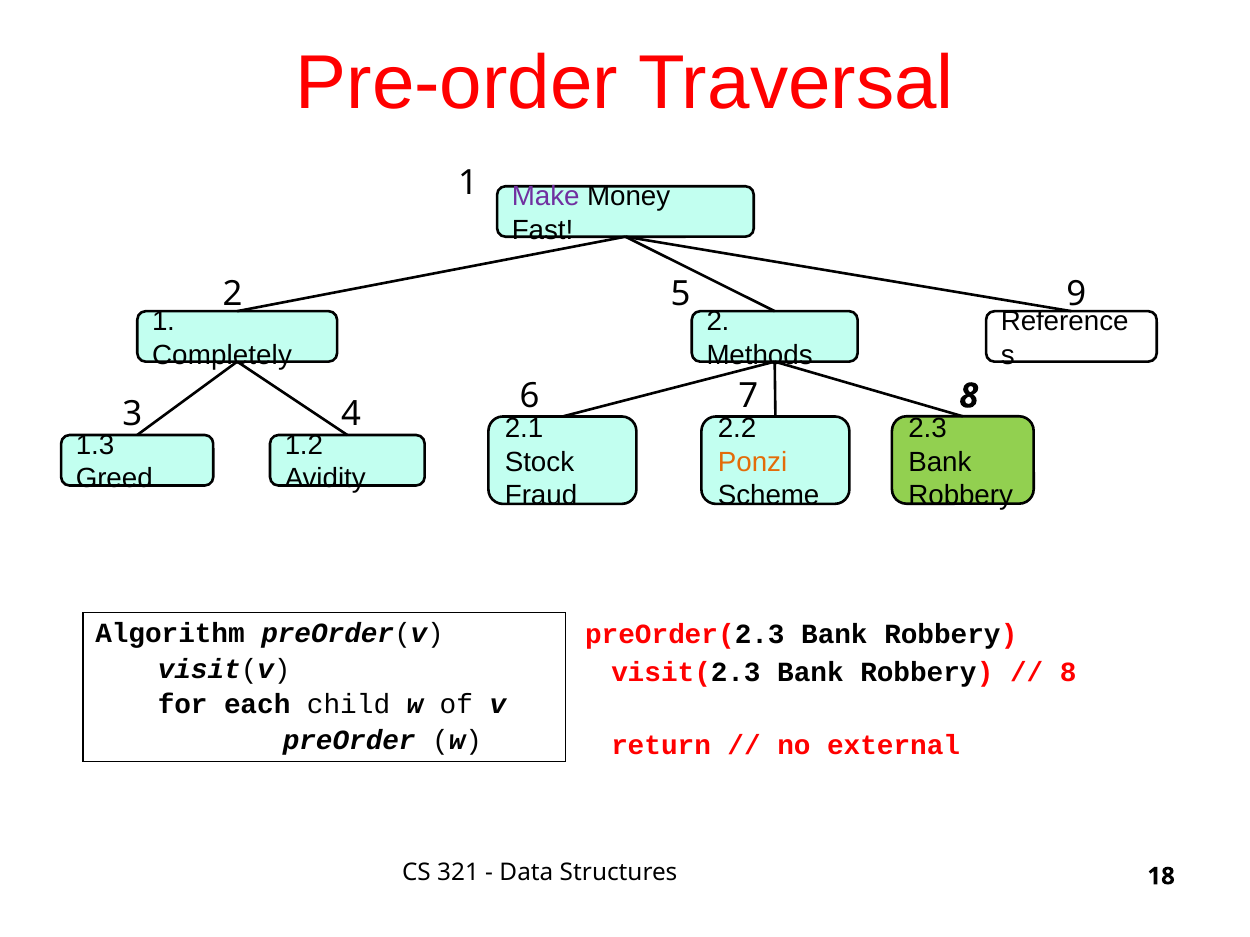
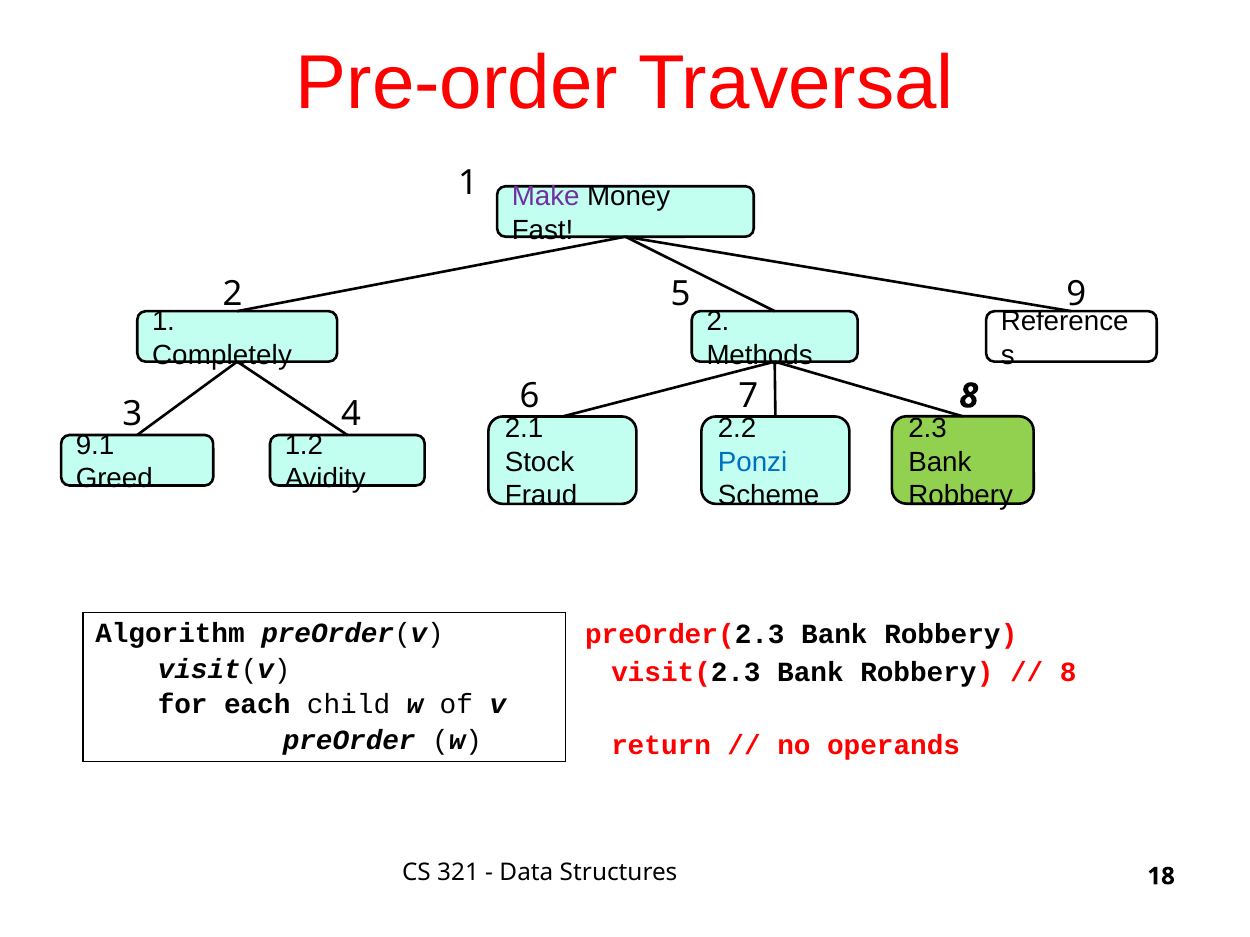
1.3: 1.3 -> 9.1
Ponzi colour: orange -> blue
external: external -> operands
